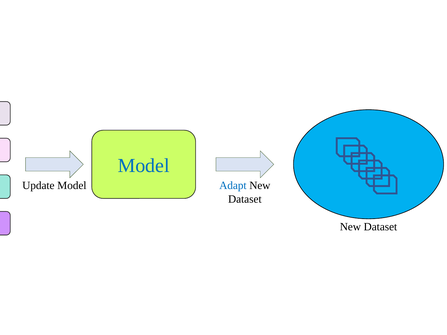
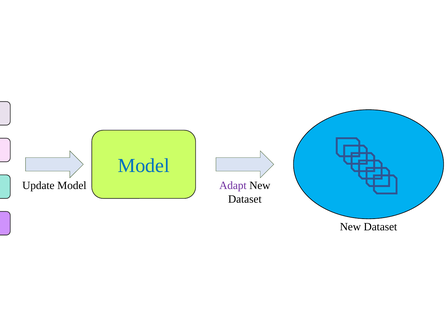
Adapt colour: blue -> purple
